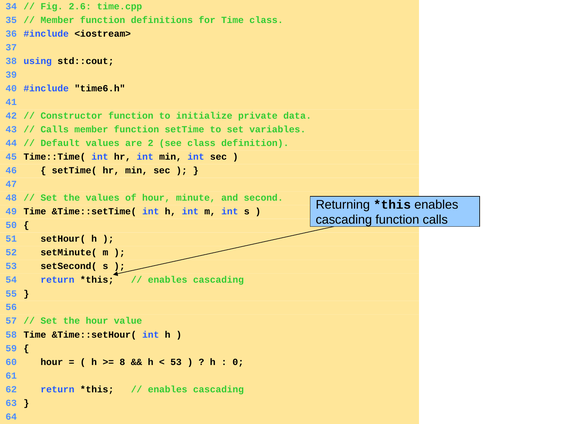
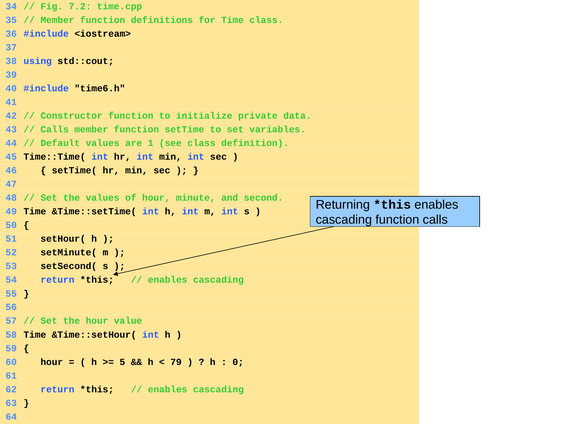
2.6: 2.6 -> 7.2
2: 2 -> 1
8: 8 -> 5
53 at (176, 362): 53 -> 79
